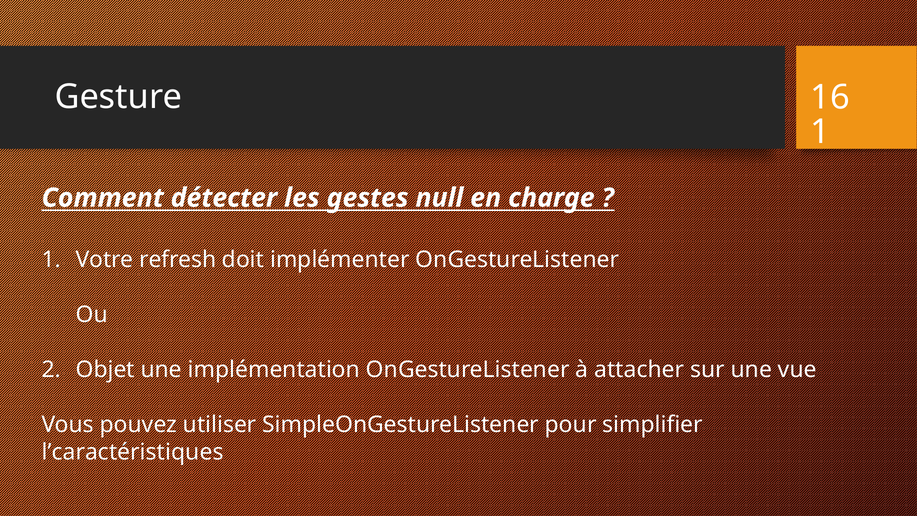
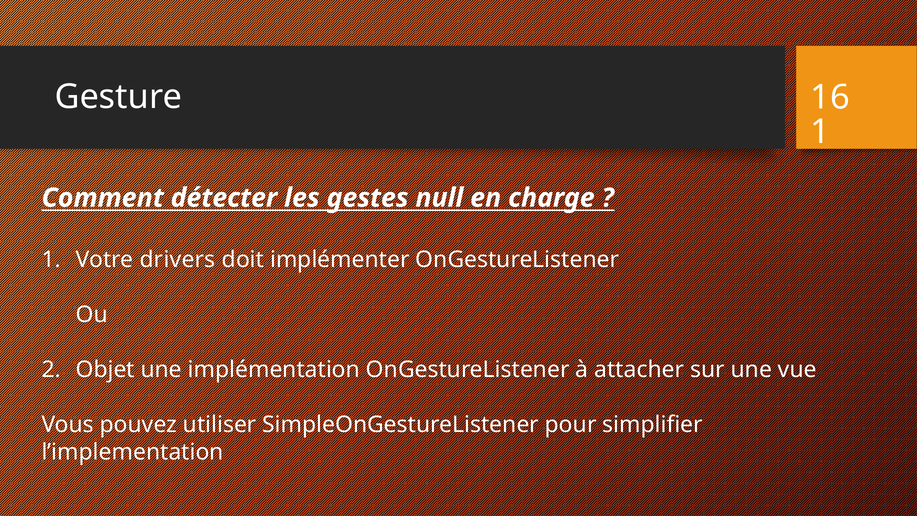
refresh: refresh -> drivers
l’caractéristiques: l’caractéristiques -> l’implementation
